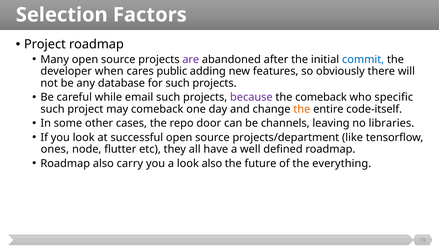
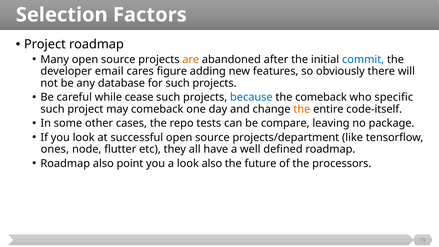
are colour: purple -> orange
when: when -> email
public: public -> figure
email: email -> cease
because colour: purple -> blue
door: door -> tests
channels: channels -> compare
libraries: libraries -> package
carry: carry -> point
everything: everything -> processors
